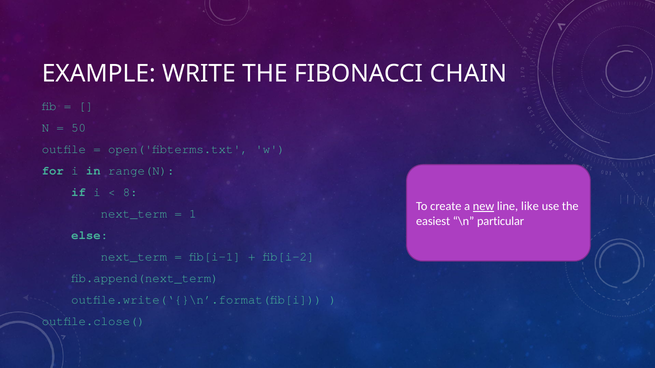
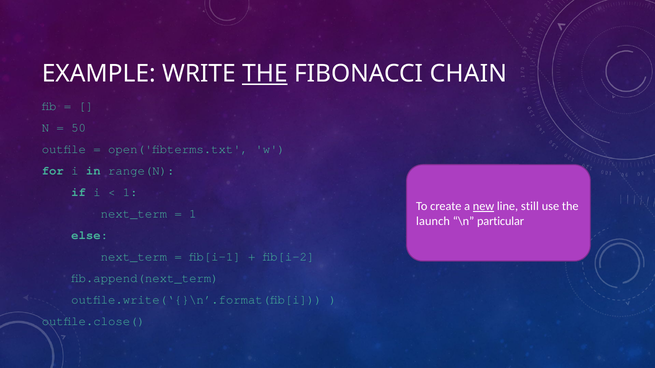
THE at (265, 74) underline: none -> present
8 at (130, 192): 8 -> 1
like: like -> still
easiest: easiest -> launch
